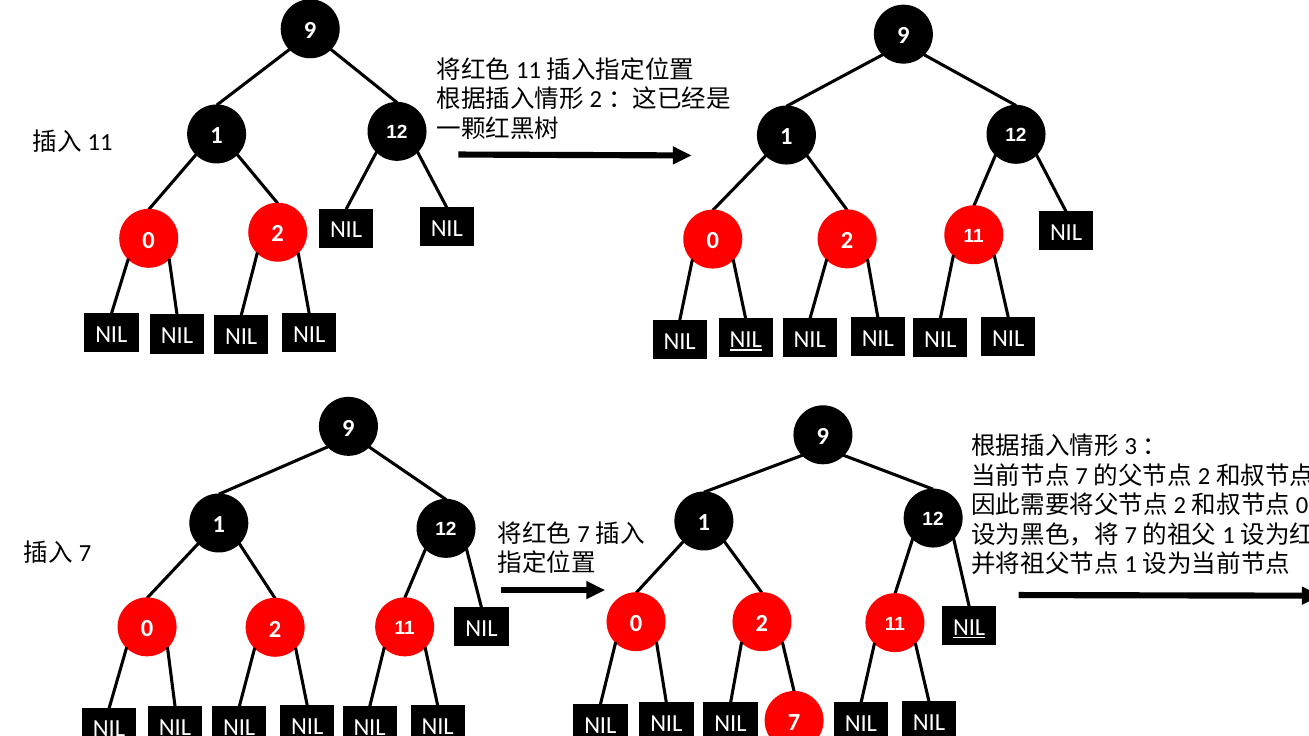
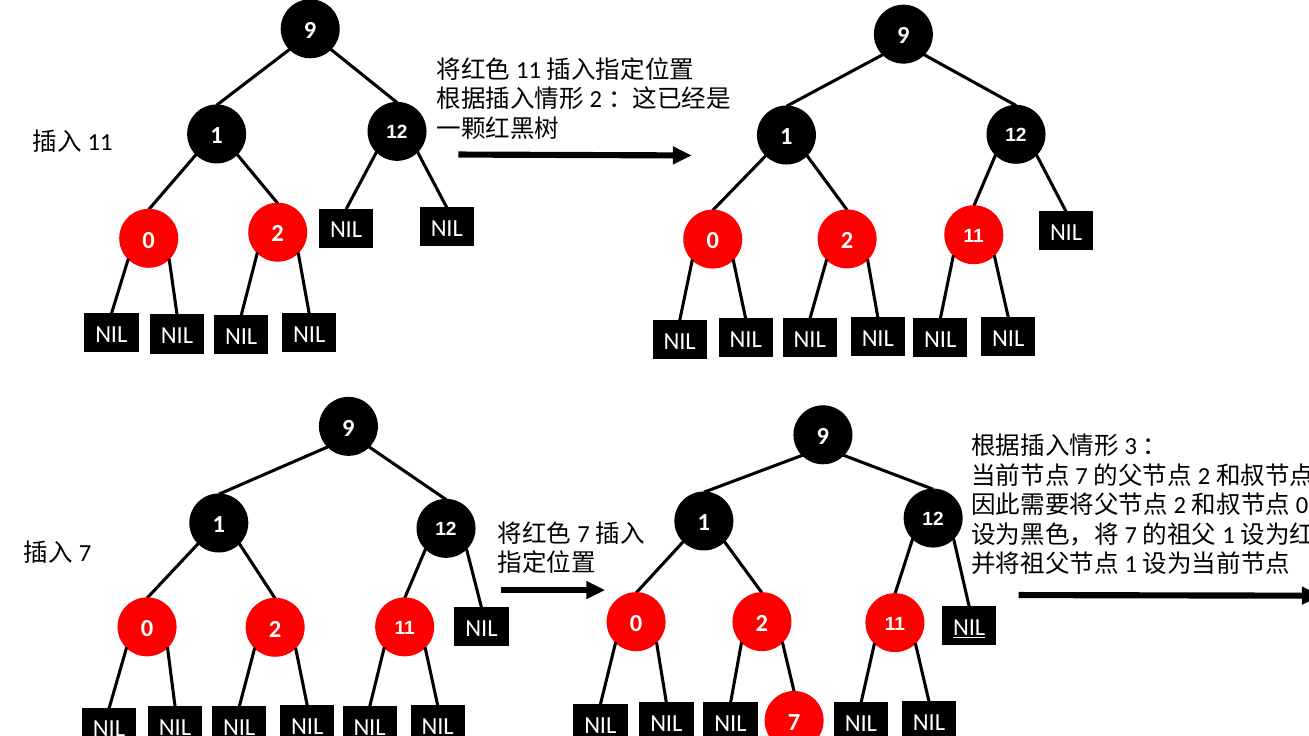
NIL at (746, 340) underline: present -> none
